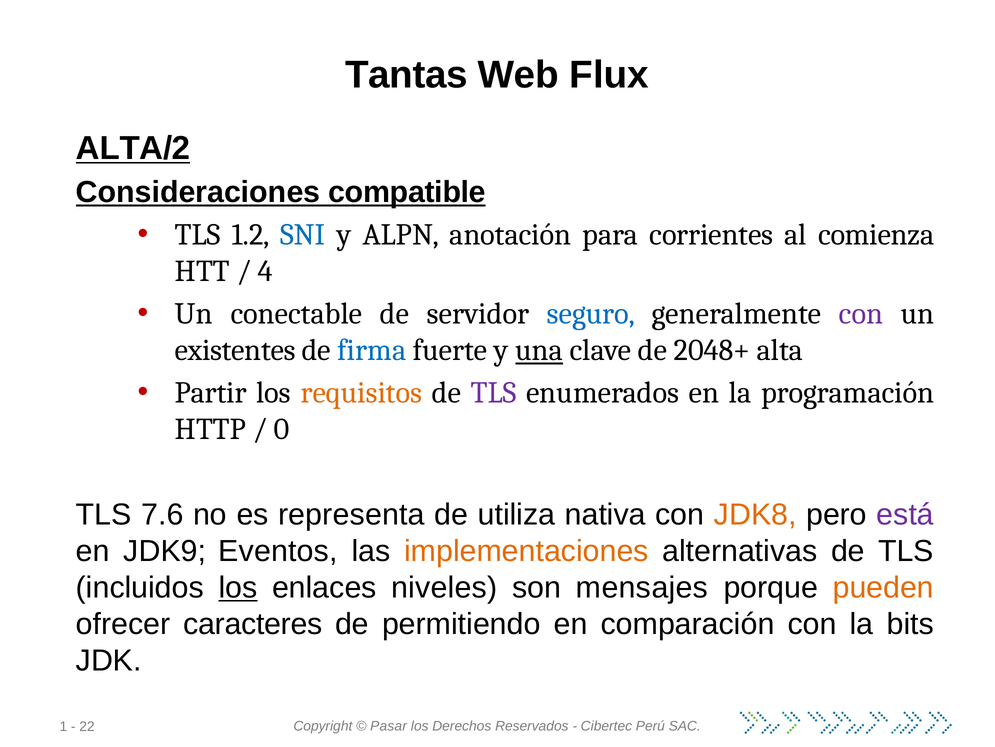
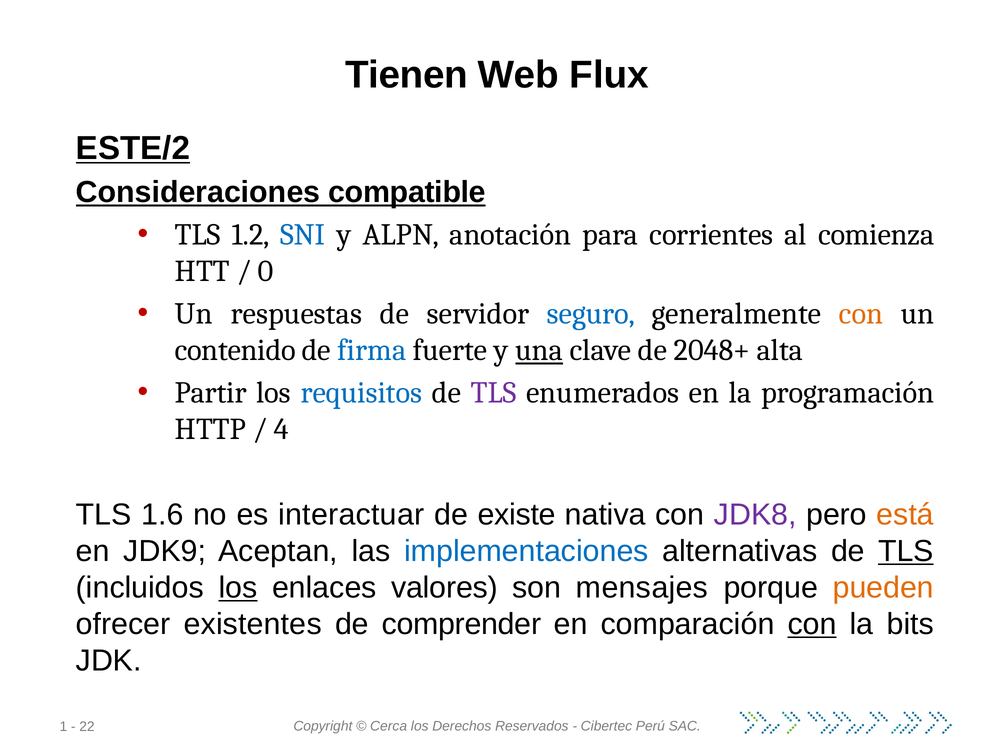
Tantas: Tantas -> Tienen
ALTA/2: ALTA/2 -> ESTE/2
4: 4 -> 0
conectable: conectable -> respuestas
con at (861, 314) colour: purple -> orange
existentes: existentes -> contenido
requisitos colour: orange -> blue
0: 0 -> 4
7.6: 7.6 -> 1.6
representa: representa -> interactuar
utiliza: utiliza -> existe
JDK8 colour: orange -> purple
está colour: purple -> orange
Eventos: Eventos -> Aceptan
implementaciones colour: orange -> blue
TLS at (906, 551) underline: none -> present
niveles: niveles -> valores
caracteres: caracteres -> existentes
permitiendo: permitiendo -> comprender
con at (812, 624) underline: none -> present
Pasar: Pasar -> Cerca
